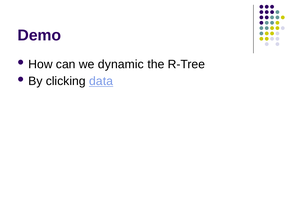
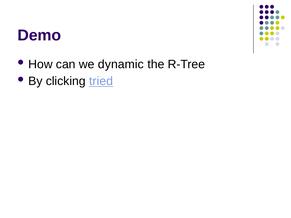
data: data -> tried
